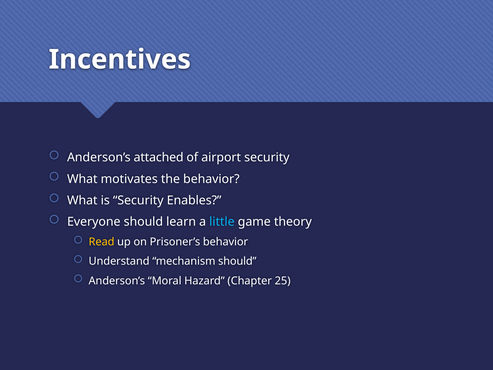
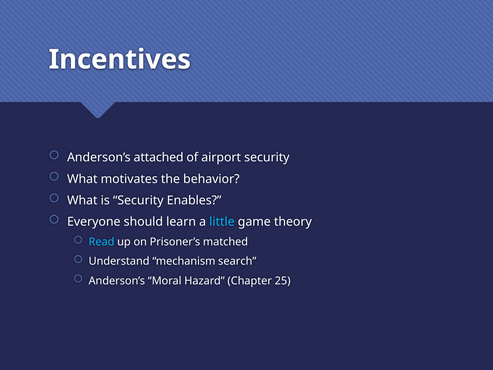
Read colour: yellow -> light blue
Prisoner’s behavior: behavior -> matched
mechanism should: should -> search
